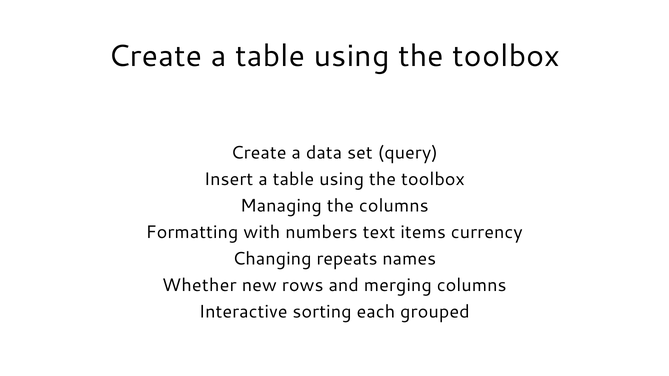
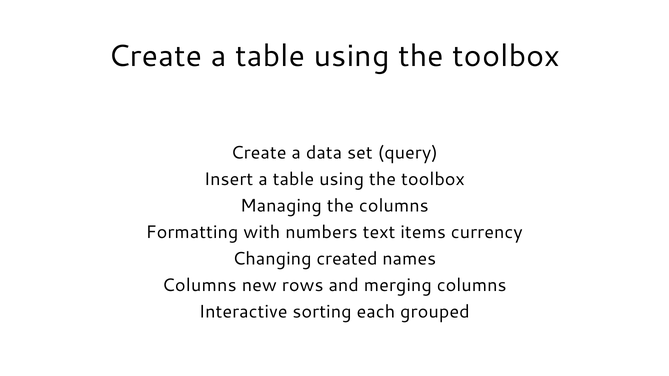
repeats: repeats -> created
Whether at (199, 285): Whether -> Columns
